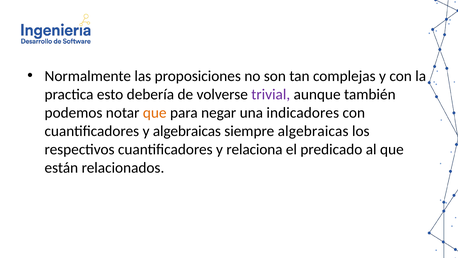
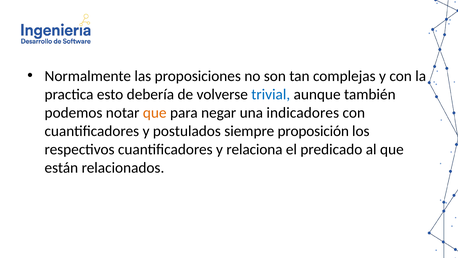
trivial colour: purple -> blue
y algebraicas: algebraicas -> postulados
siempre algebraicas: algebraicas -> proposición
